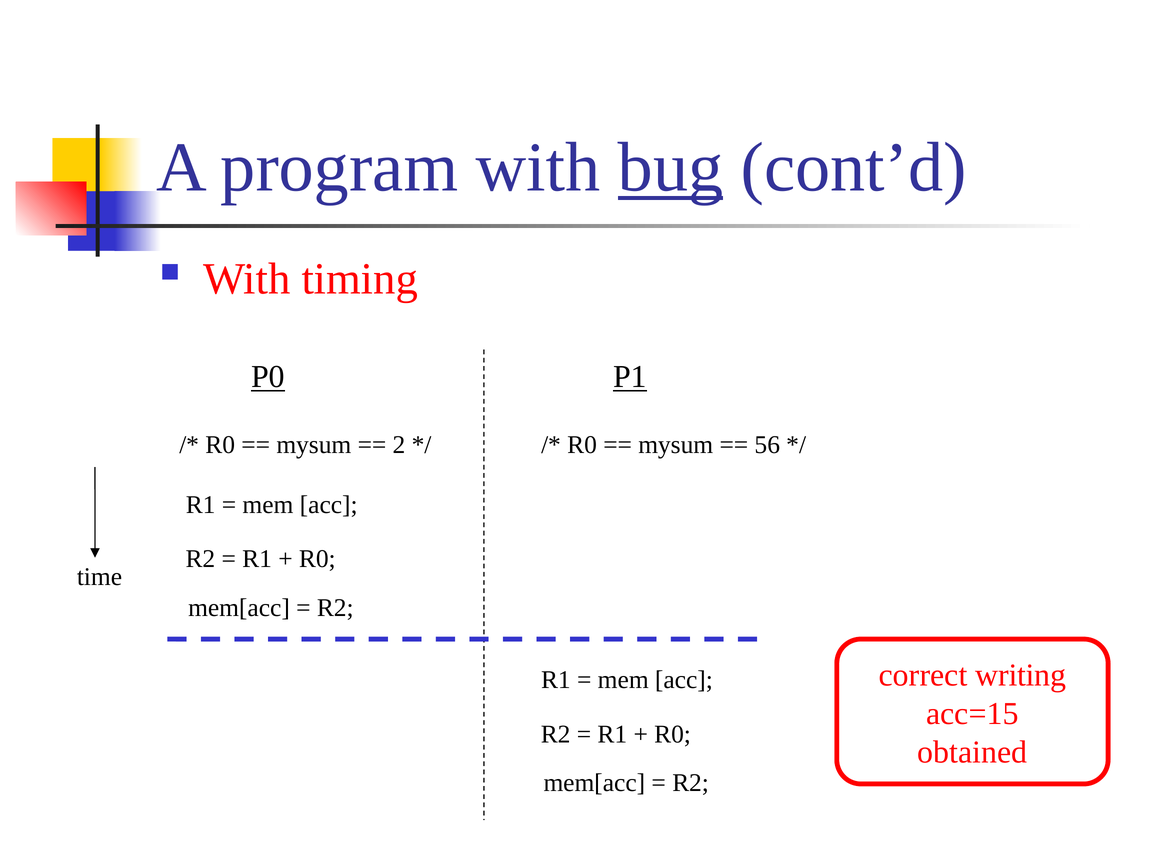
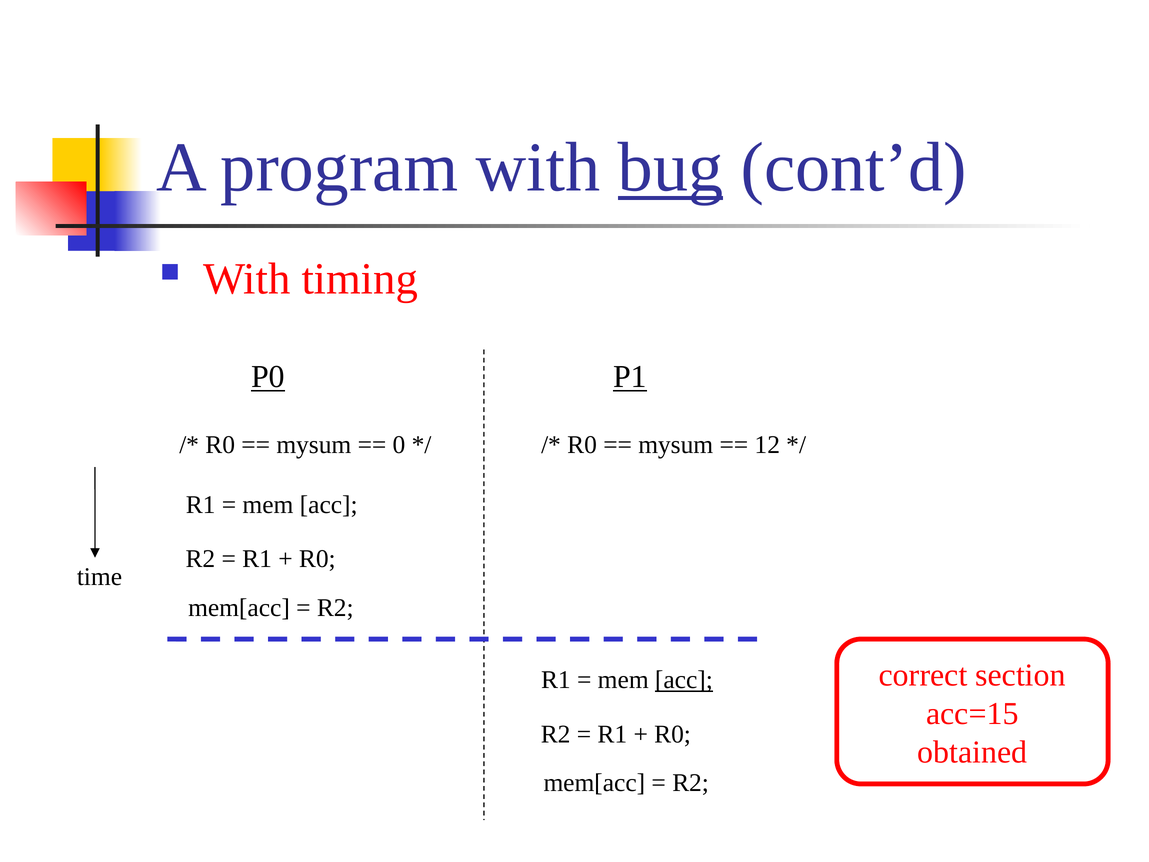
2: 2 -> 0
56: 56 -> 12
writing: writing -> section
acc at (684, 680) underline: none -> present
